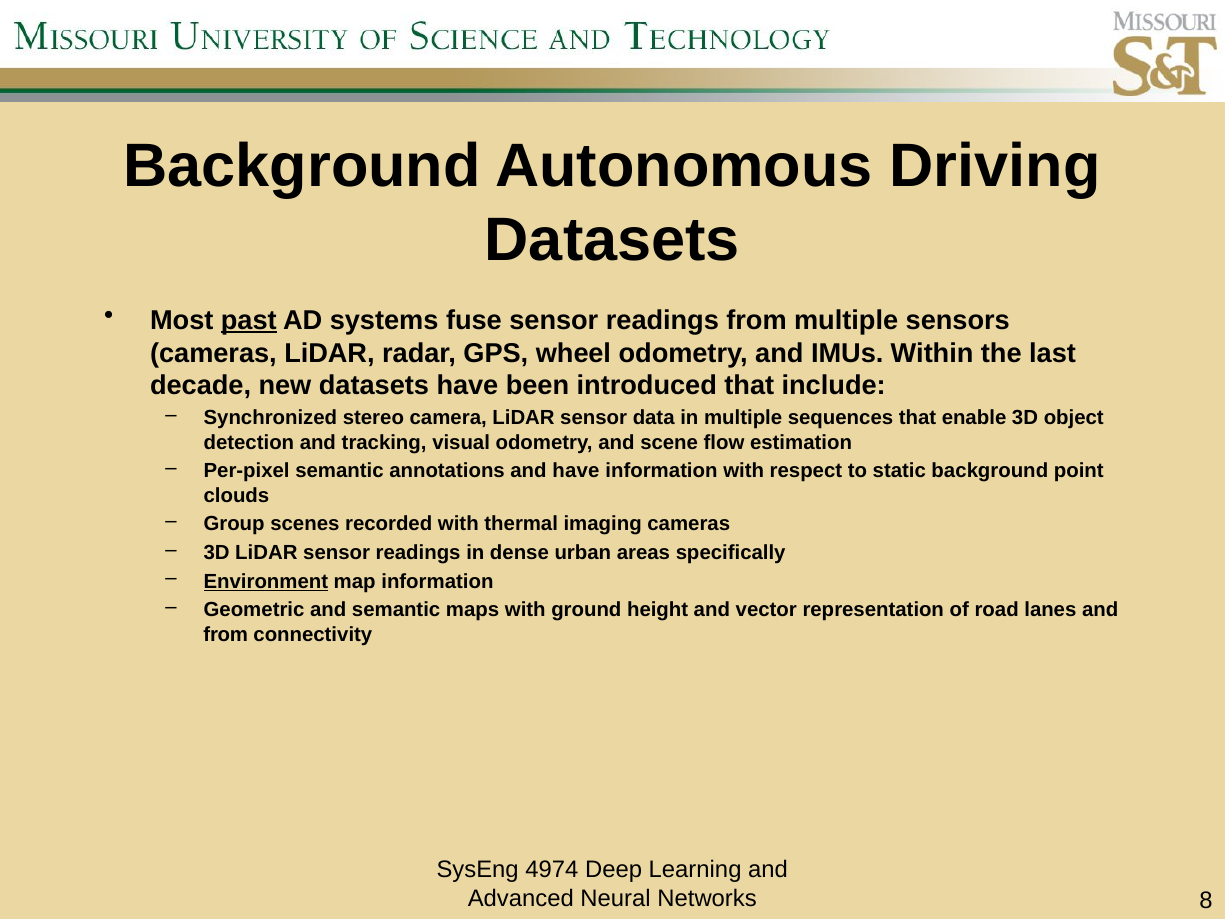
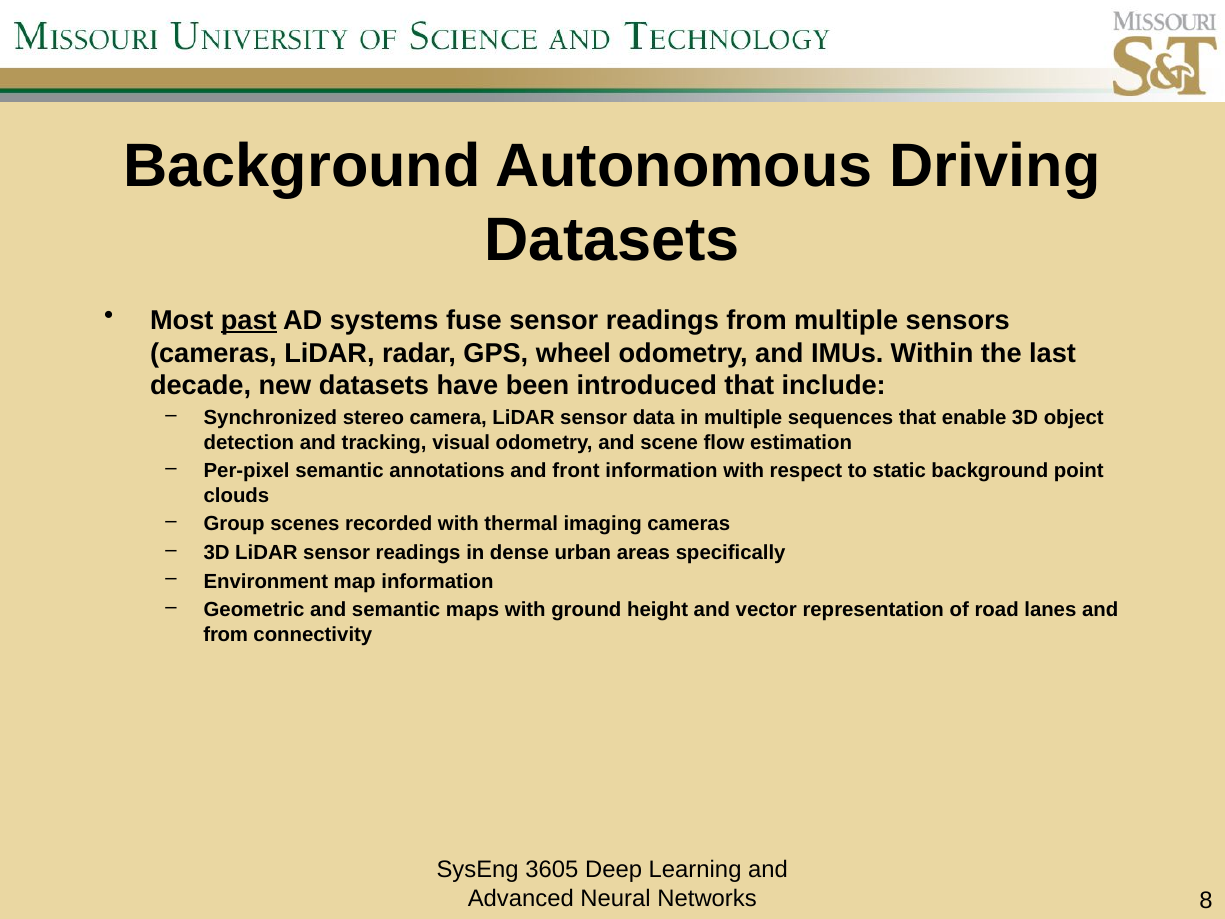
and have: have -> front
Environment underline: present -> none
4974: 4974 -> 3605
